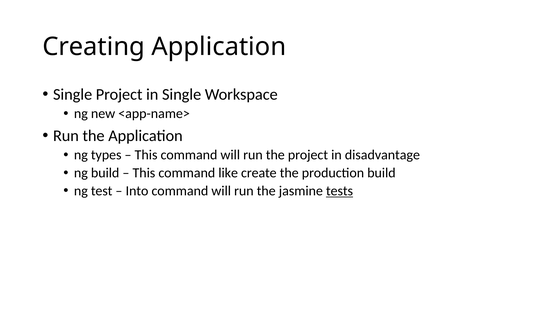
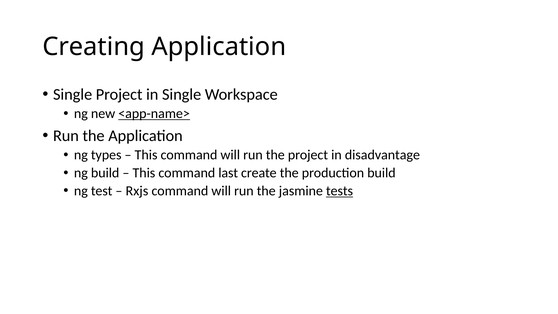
<app-name> underline: none -> present
like: like -> last
Into: Into -> Rxjs
